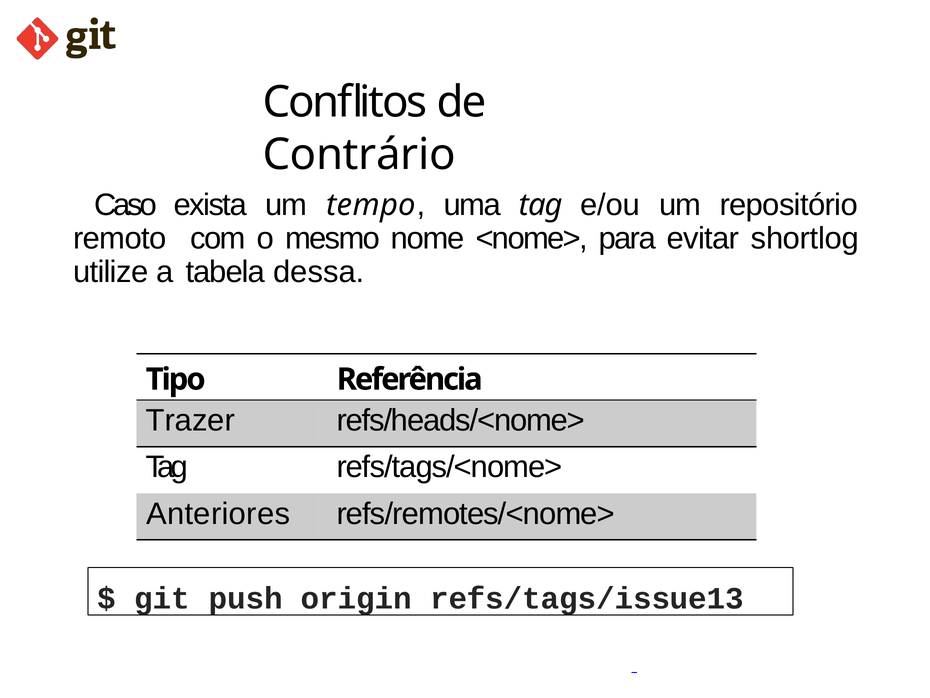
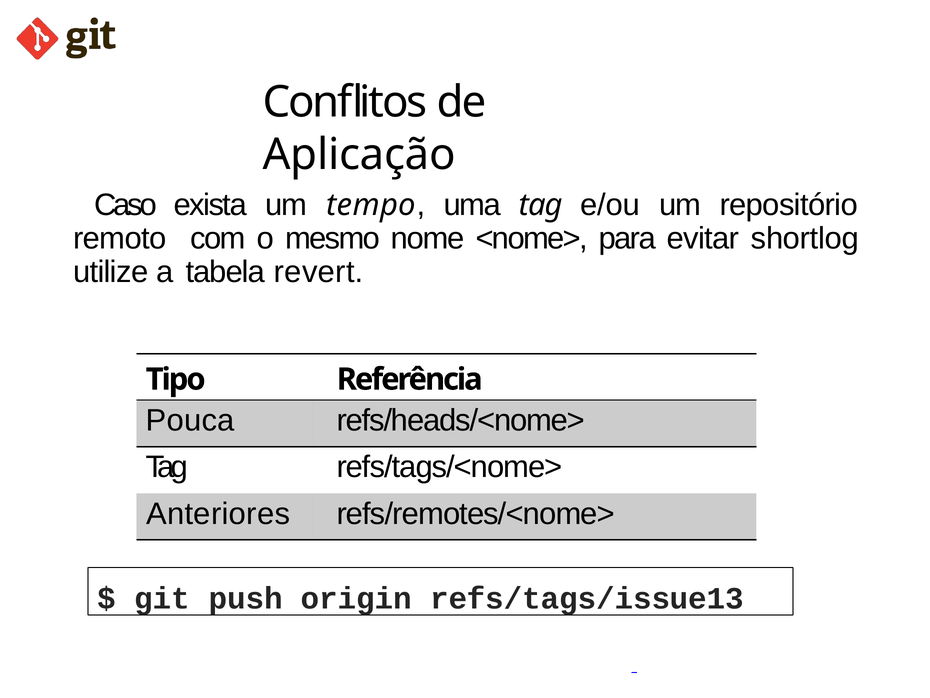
Contrário: Contrário -> Aplicação
dessa: dessa -> revert
Trazer: Trazer -> Pouca
